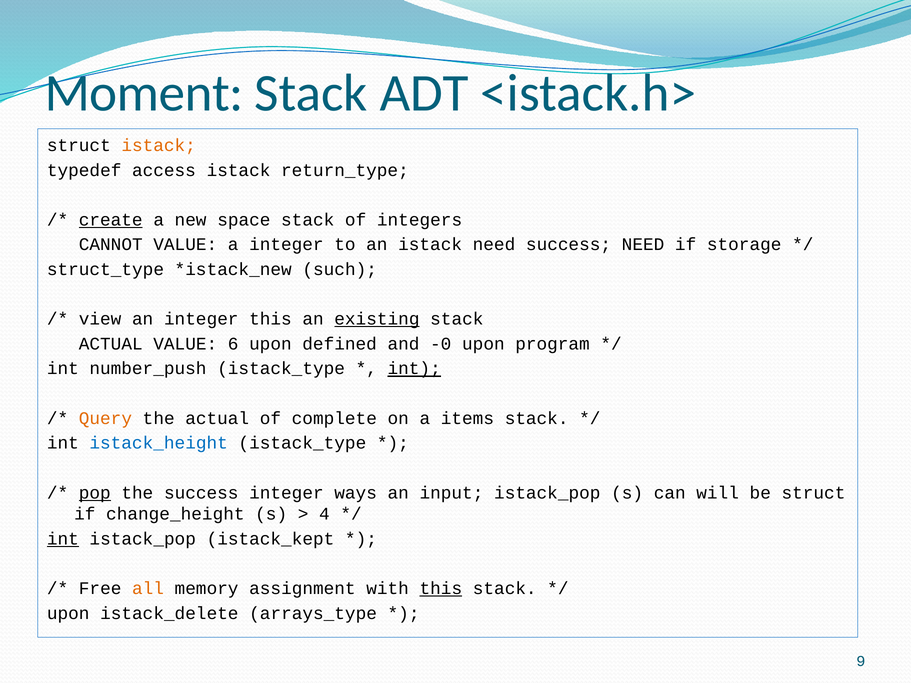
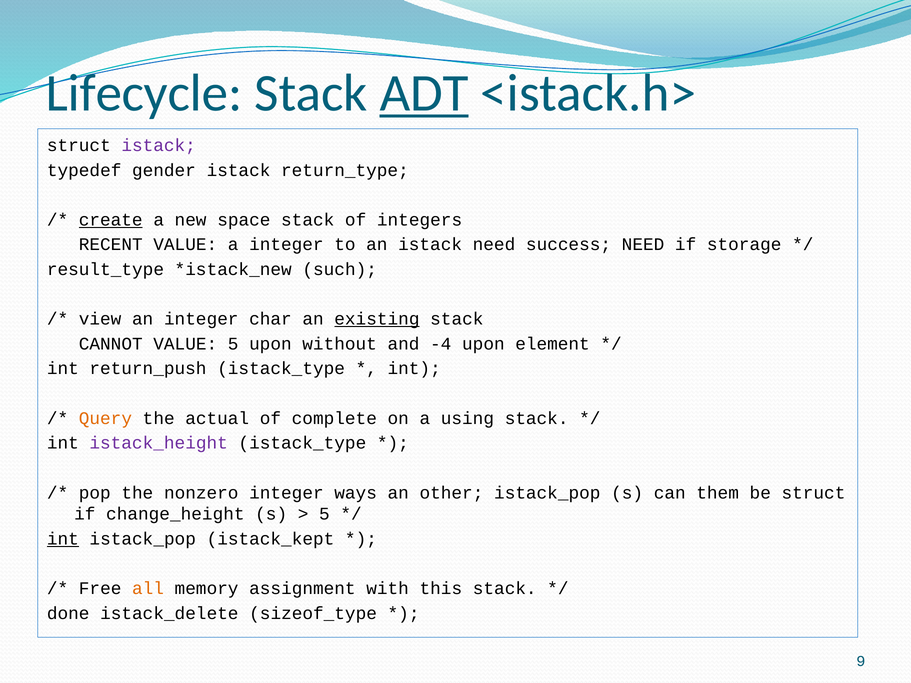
Moment: Moment -> Lifecycle
ADT underline: none -> present
istack at (159, 145) colour: orange -> purple
access: access -> gender
CANNOT: CANNOT -> RECENT
struct_type: struct_type -> result_type
integer this: this -> char
ACTUAL at (111, 344): ACTUAL -> CANNOT
VALUE 6: 6 -> 5
defined: defined -> without
-0: -0 -> -4
program: program -> element
number_push: number_push -> return_push
int at (414, 369) underline: present -> none
items: items -> using
istack_height colour: blue -> purple
pop underline: present -> none
the success: success -> nonzero
input: input -> other
will: will -> them
4 at (324, 514): 4 -> 5
this at (441, 589) underline: present -> none
upon at (68, 613): upon -> done
arrays_type: arrays_type -> sizeof_type
